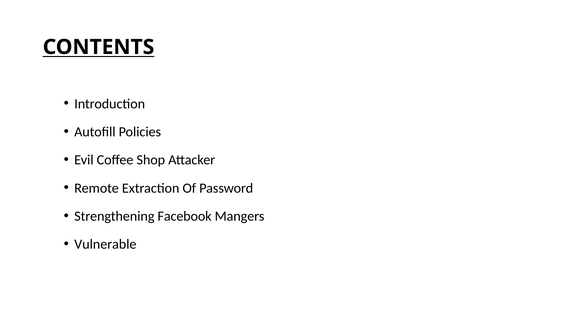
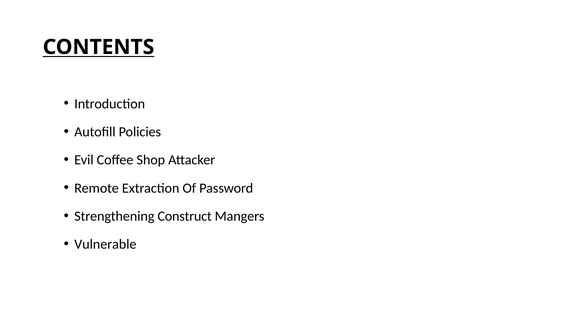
Facebook: Facebook -> Construct
